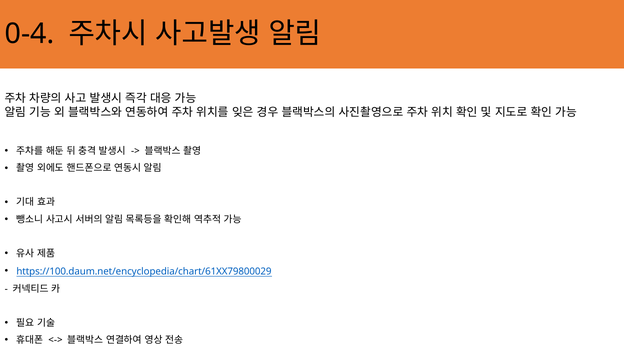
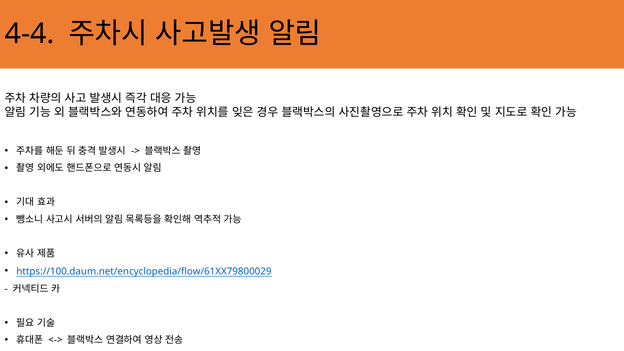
0-4: 0-4 -> 4-4
https://100.daum.net/encyclopedia/chart/61XX79800029: https://100.daum.net/encyclopedia/chart/61XX79800029 -> https://100.daum.net/encyclopedia/flow/61XX79800029
